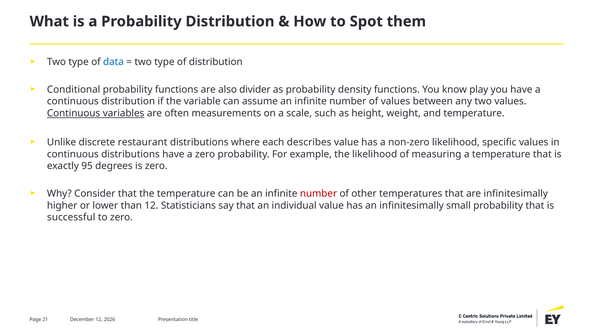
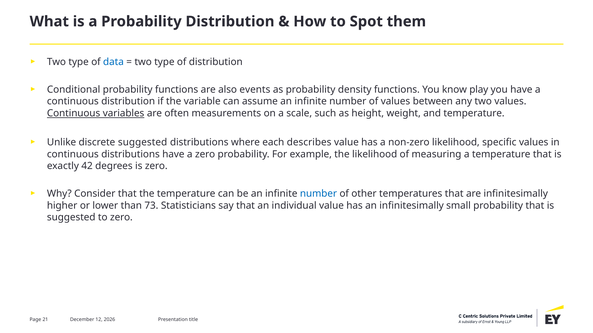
divider: divider -> events
discrete restaurant: restaurant -> suggested
95: 95 -> 42
number at (318, 194) colour: red -> blue
than 12: 12 -> 73
successful at (71, 218): successful -> suggested
